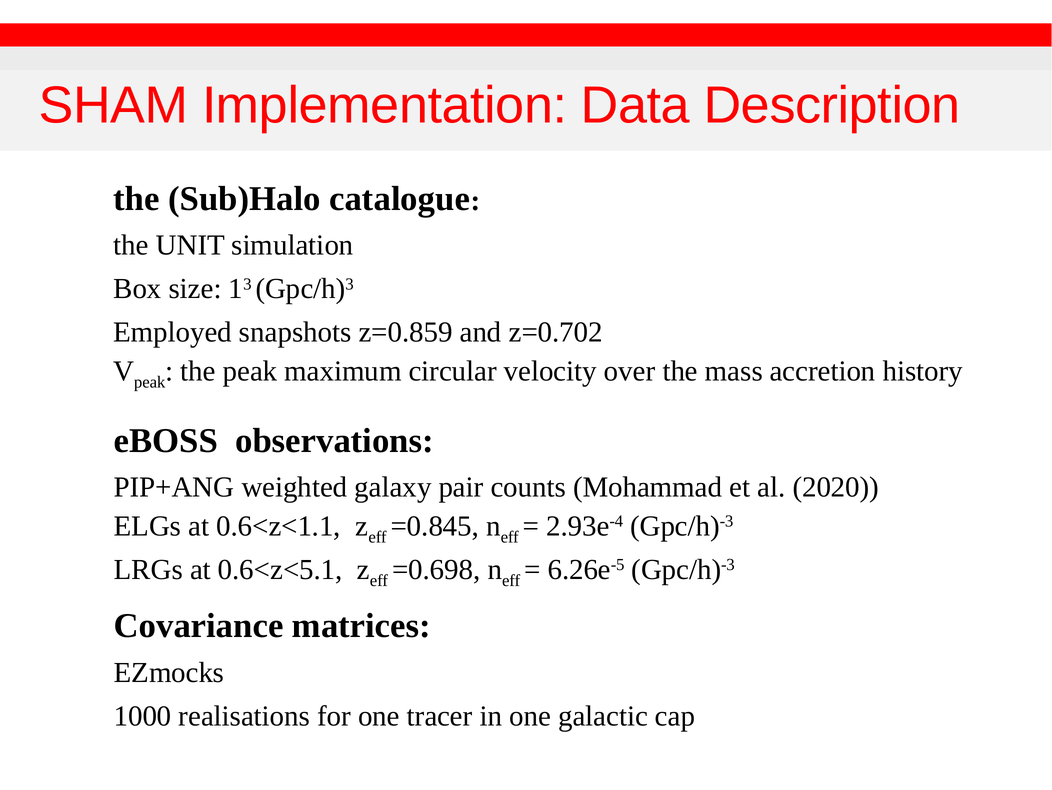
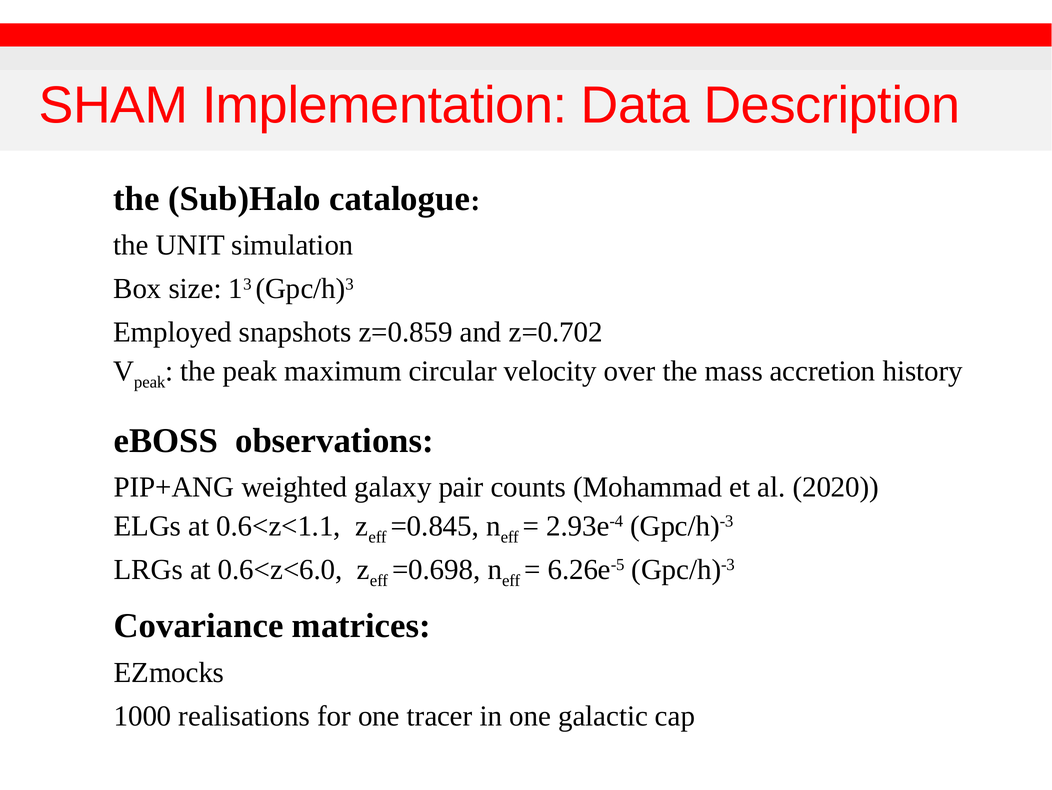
0.6<z<5.1: 0.6<z<5.1 -> 0.6<z<6.0
